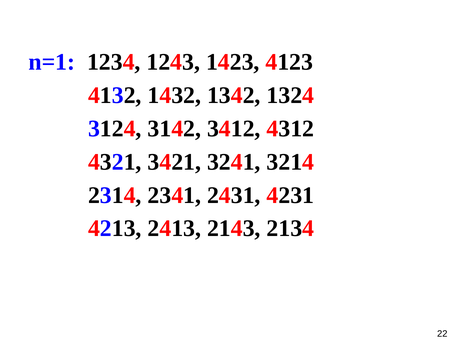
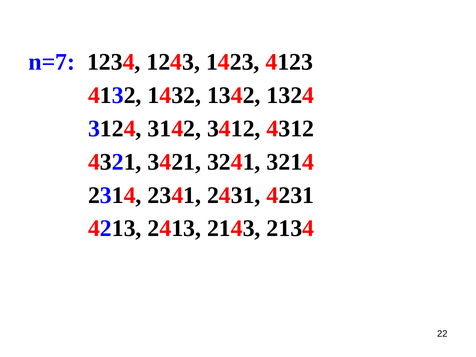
n=1: n=1 -> n=7
